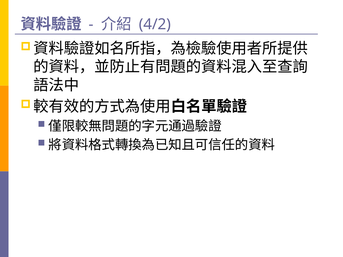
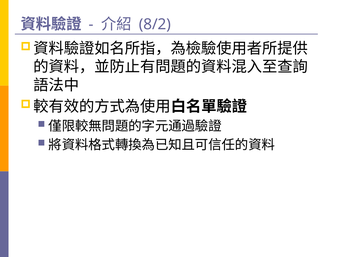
4/2: 4/2 -> 8/2
